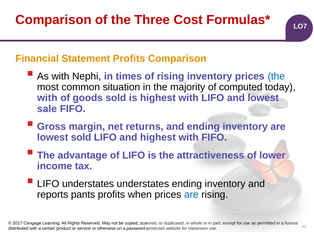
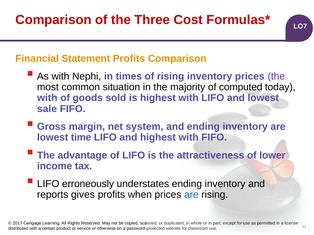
the at (276, 76) colour: blue -> purple
returns: returns -> system
lowest sold: sold -> time
LIFO understates: understates -> erroneously
pants: pants -> gives
